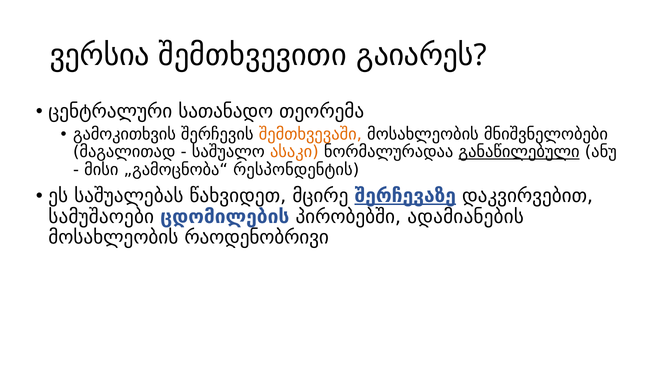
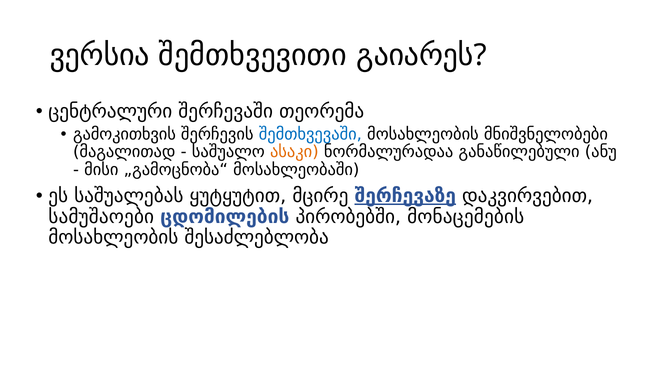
სათანადო: სათანადო -> შერჩევაში
შემთხვევაში colour: orange -> blue
განაწილებული underline: present -> none
რესპონდენტის: რესპონდენტის -> მოსახლეობაში
წახვიდეთ: წახვიდეთ -> ყუტყუტით
ადამიანების: ადამიანების -> მონაცემების
რაოდენობრივი: რაოდენობრივი -> შესაძლებლობა
